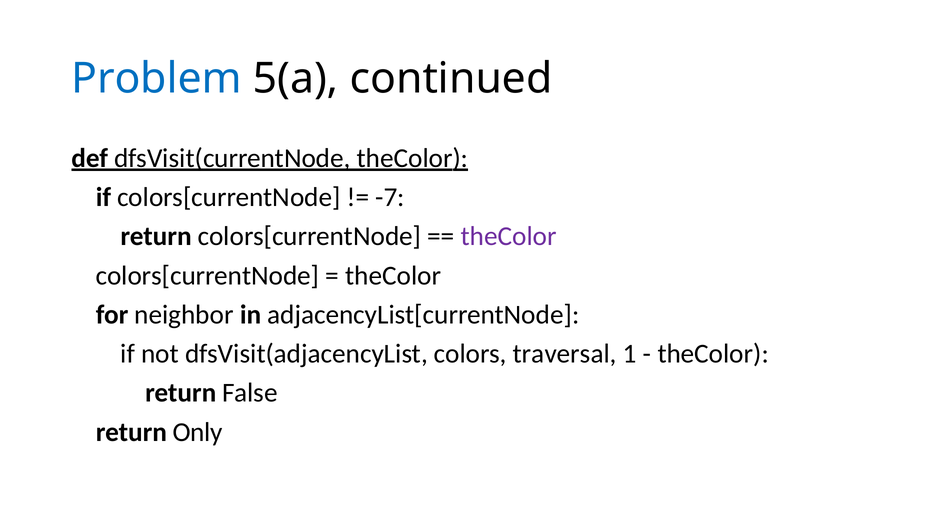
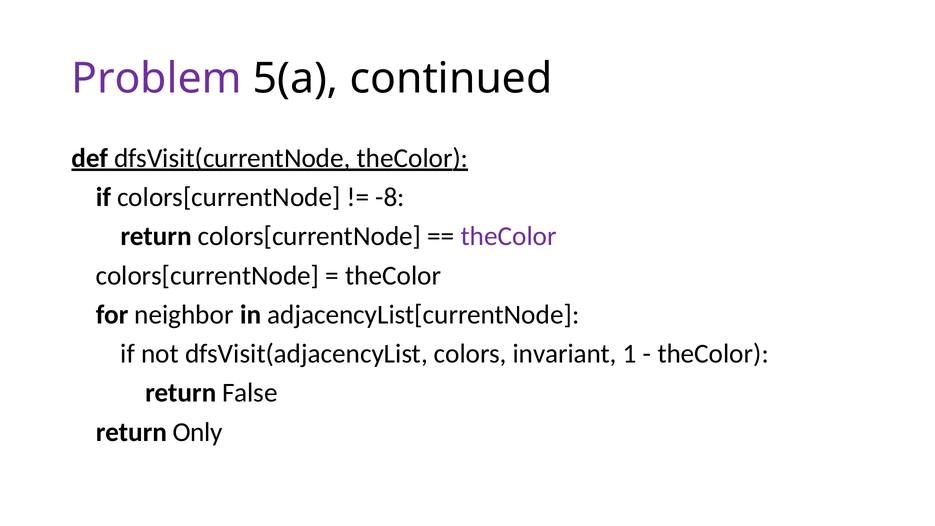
Problem colour: blue -> purple
-7: -7 -> -8
traversal: traversal -> invariant
